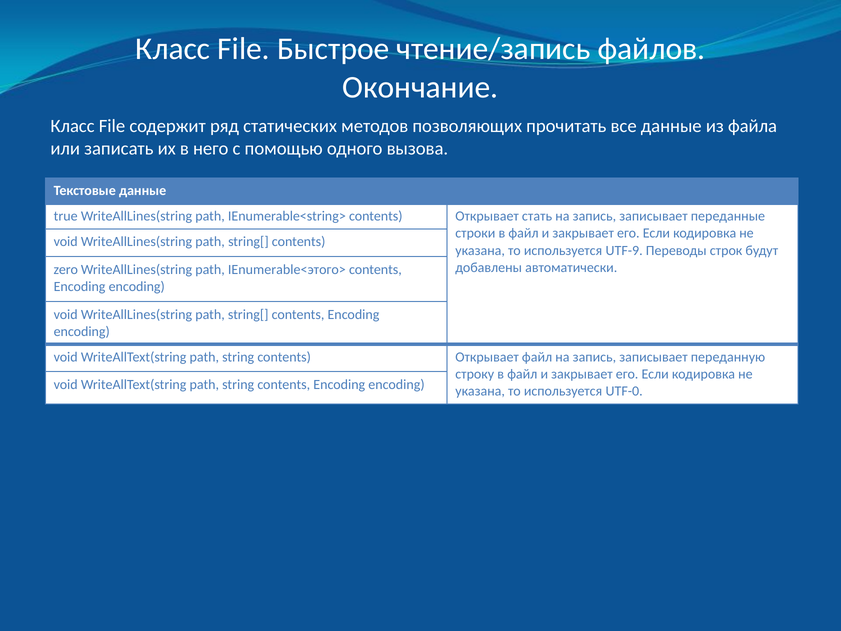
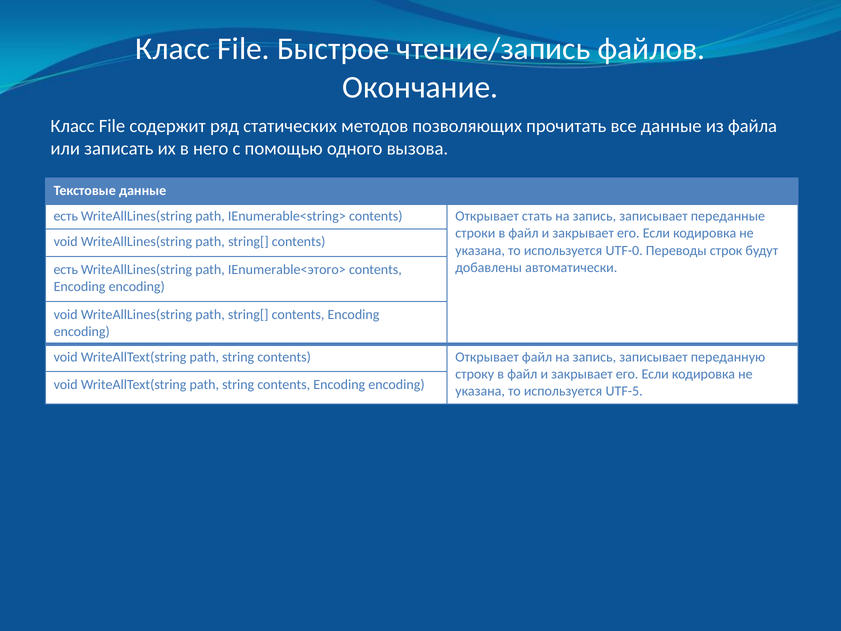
true at (66, 216): true -> есть
UTF-9: UTF-9 -> UTF-0
zero at (66, 269): zero -> есть
UTF-0: UTF-0 -> UTF-5
